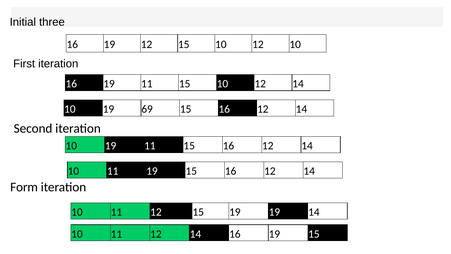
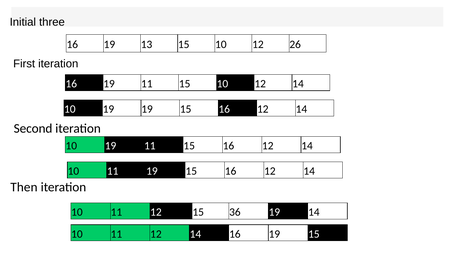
19 12: 12 -> 13
12 10: 10 -> 26
19 69: 69 -> 19
Form: Form -> Then
15 19: 19 -> 36
